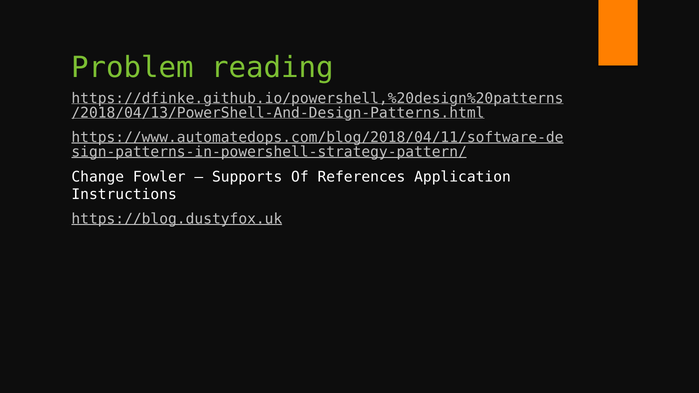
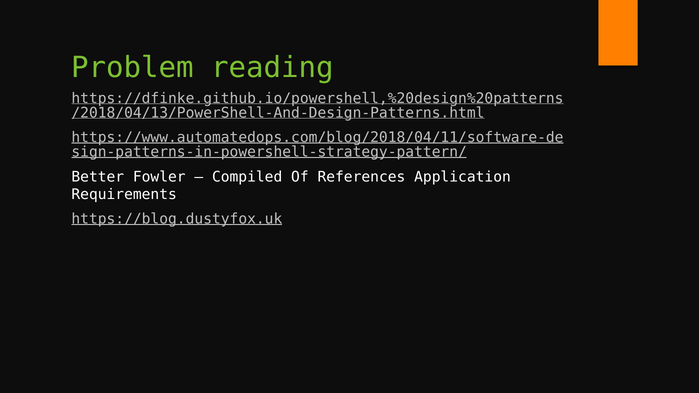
Change: Change -> Better
Supports: Supports -> Compiled
Instructions: Instructions -> Requirements
